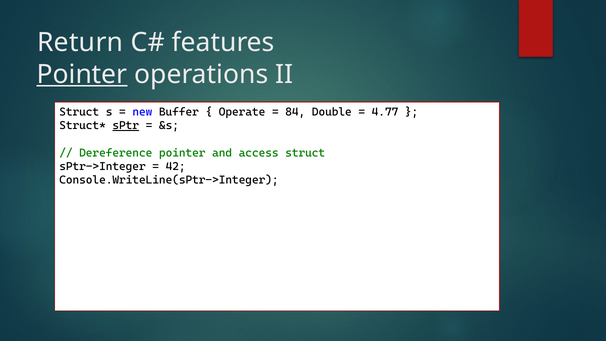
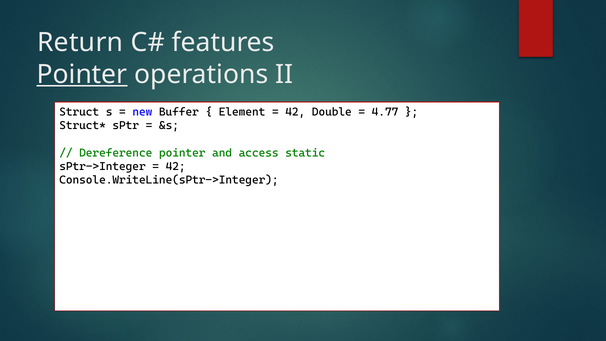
Operate: Operate -> Element
84 at (295, 112): 84 -> 42
sPtr underline: present -> none
access struct: struct -> static
